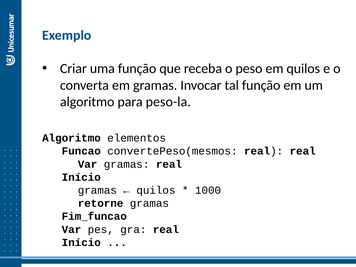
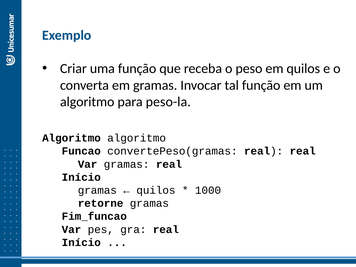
Algoritmo elementos: elementos -> algoritmo
convertePeso(mesmos: convertePeso(mesmos -> convertePeso(gramas
